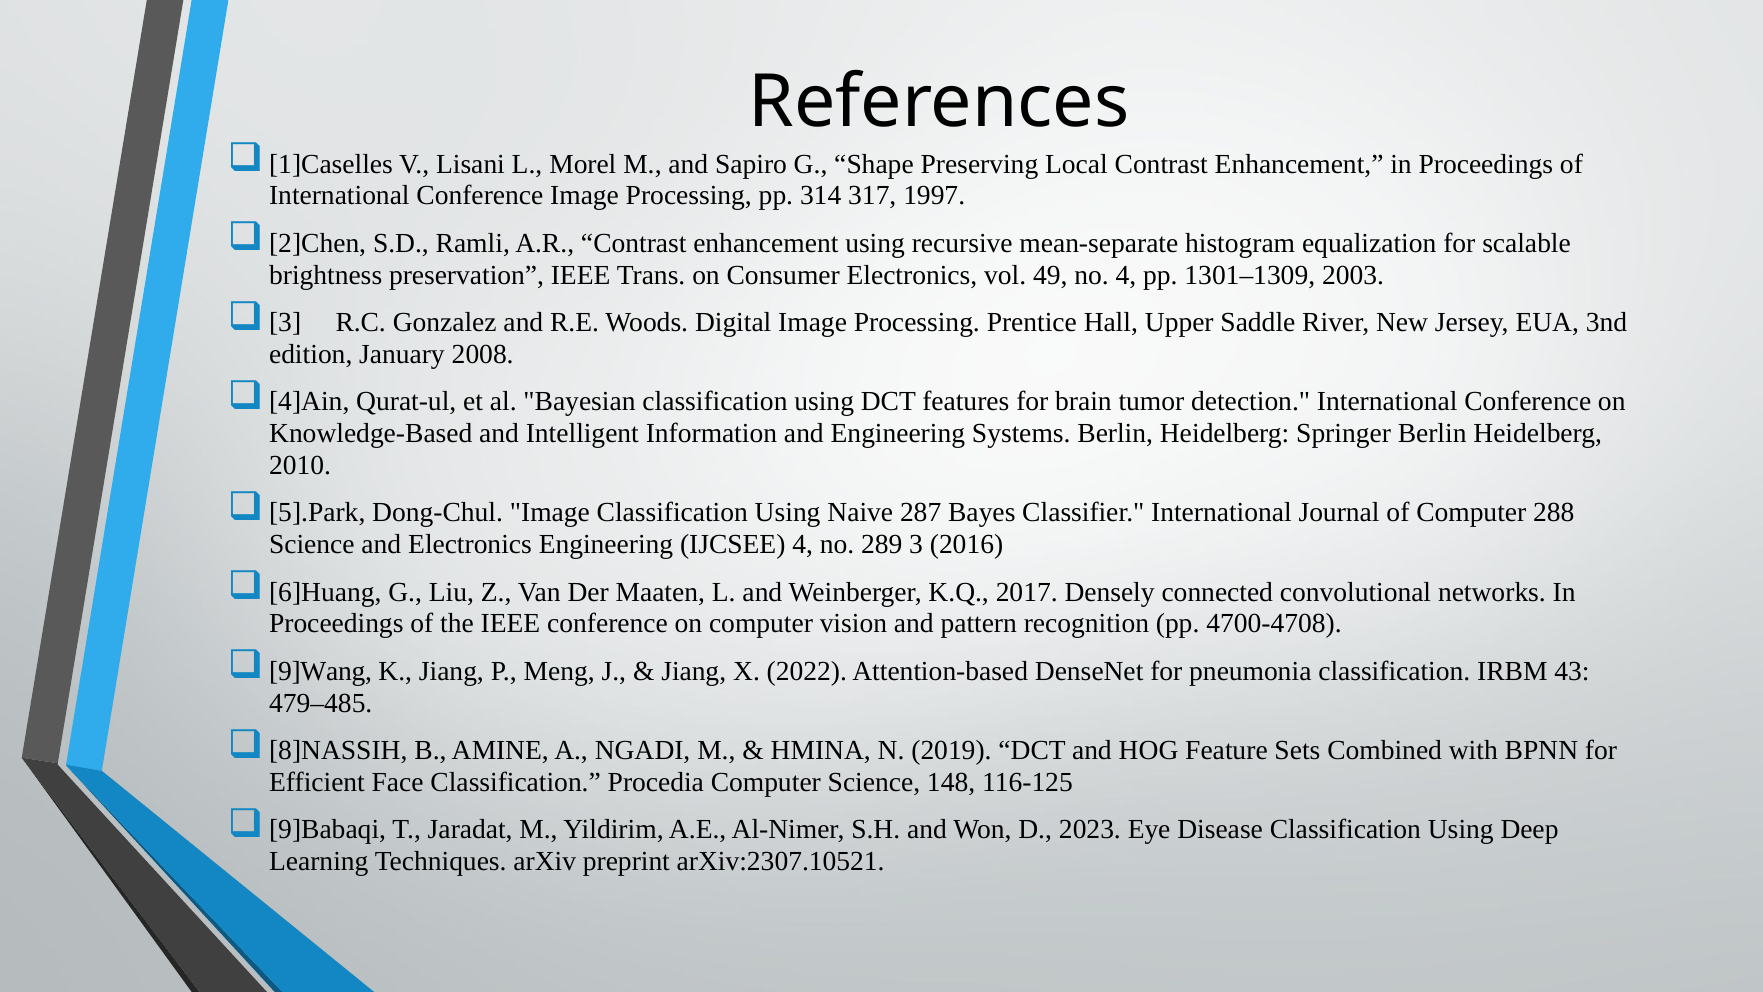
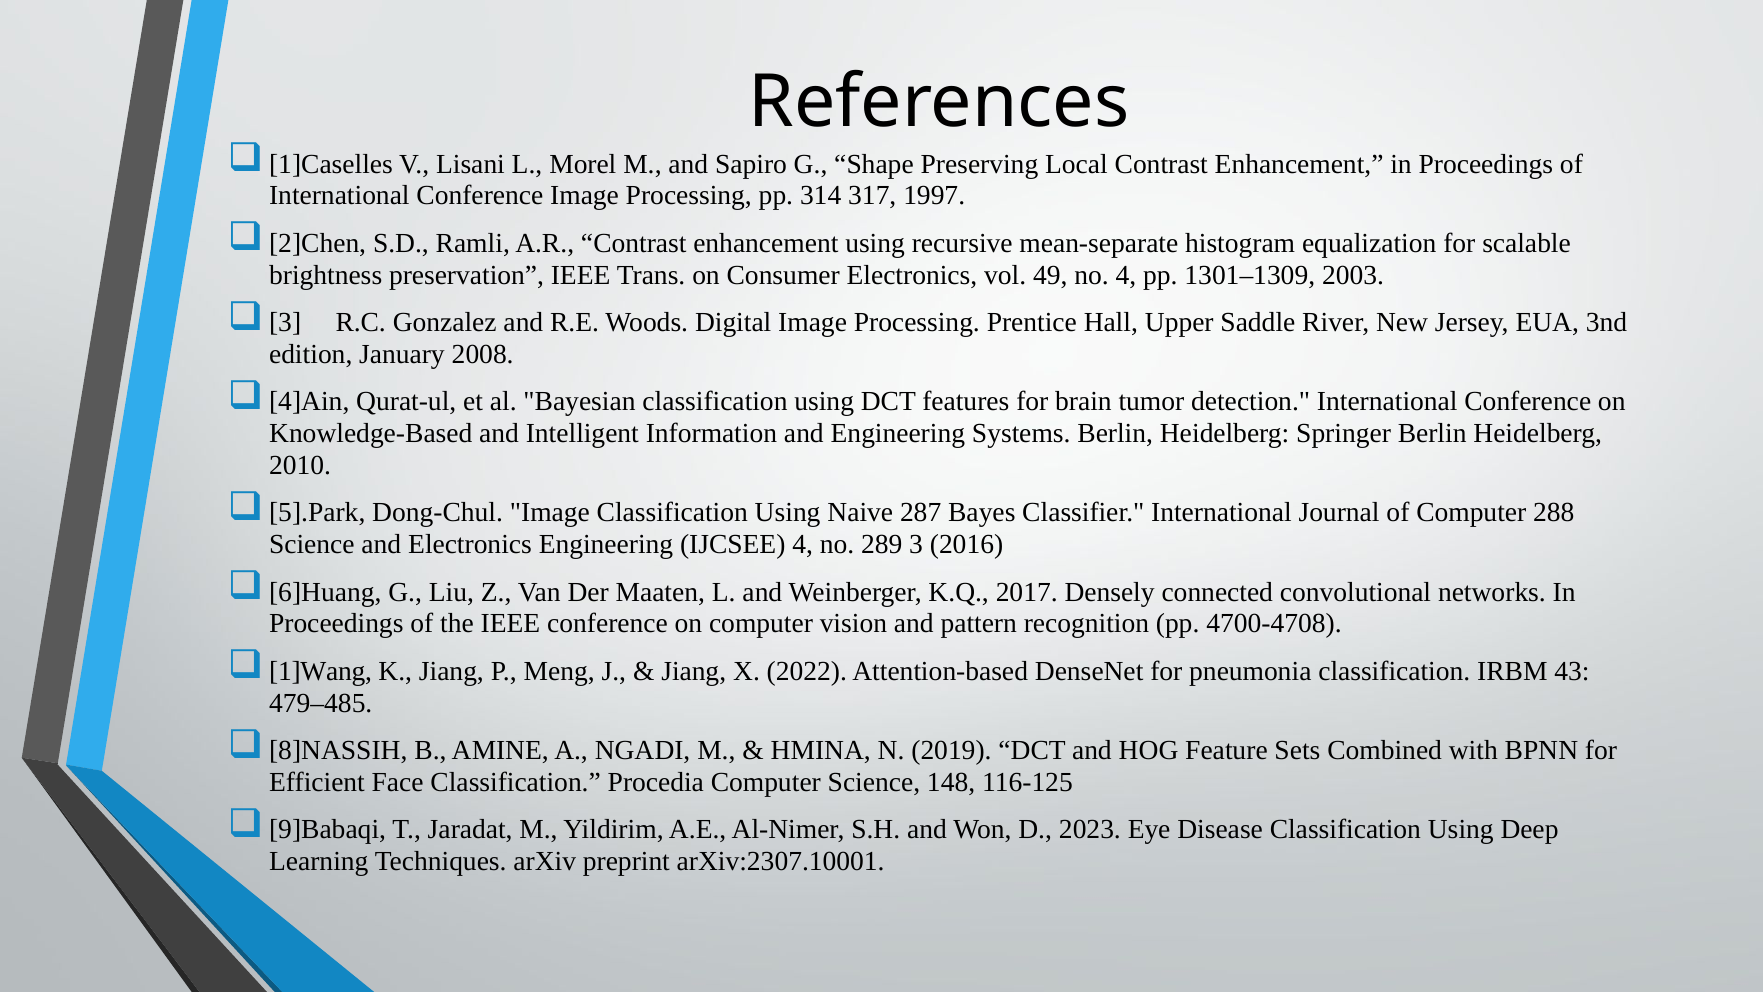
9]Wang: 9]Wang -> 1]Wang
arXiv:2307.10521: arXiv:2307.10521 -> arXiv:2307.10001
